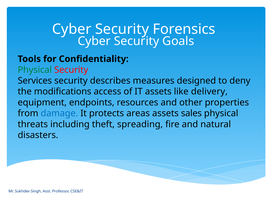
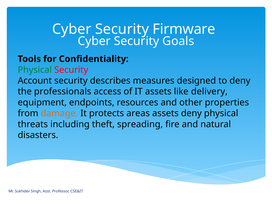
Forensics: Forensics -> Firmware
Services: Services -> Account
modifications: modifications -> professionals
damage colour: blue -> orange
assets sales: sales -> deny
